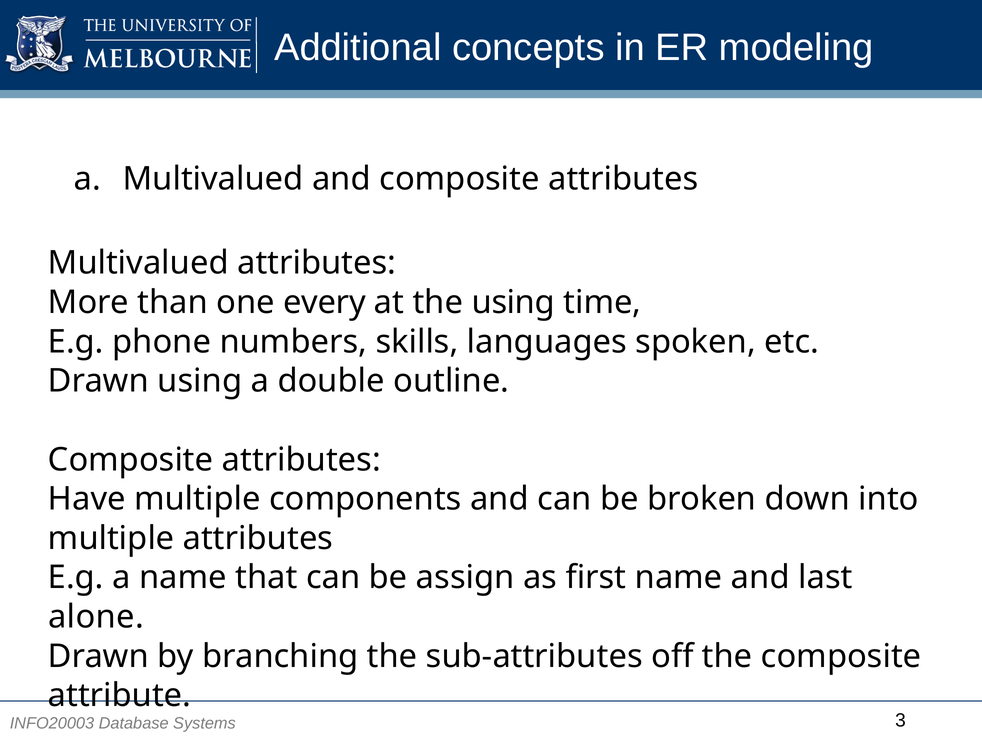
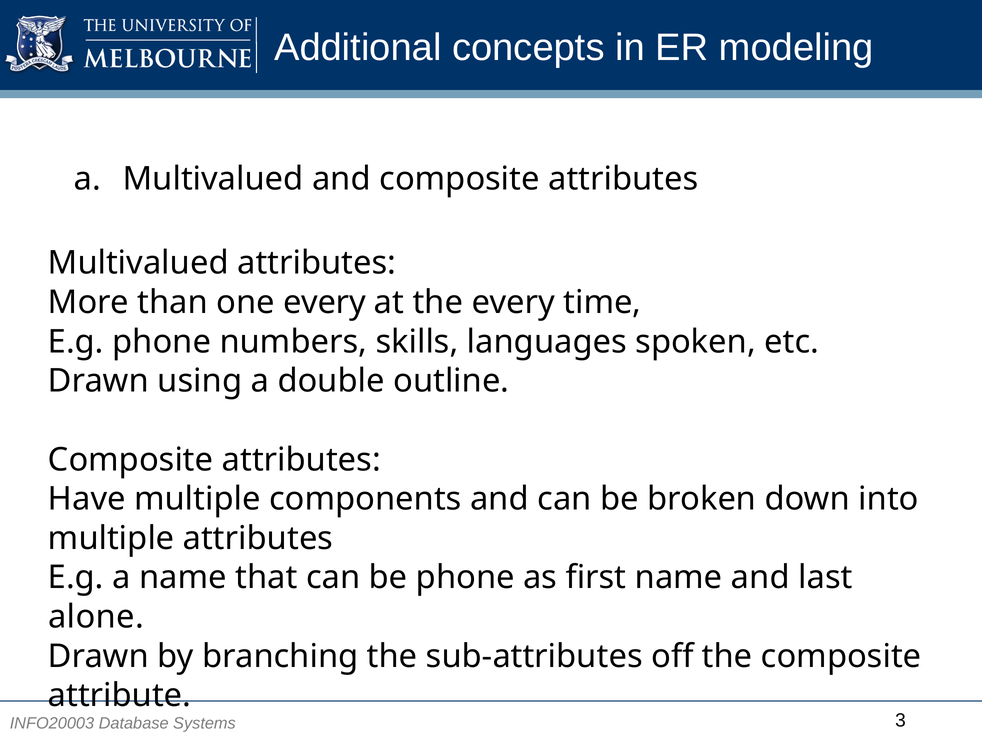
the using: using -> every
be assign: assign -> phone
